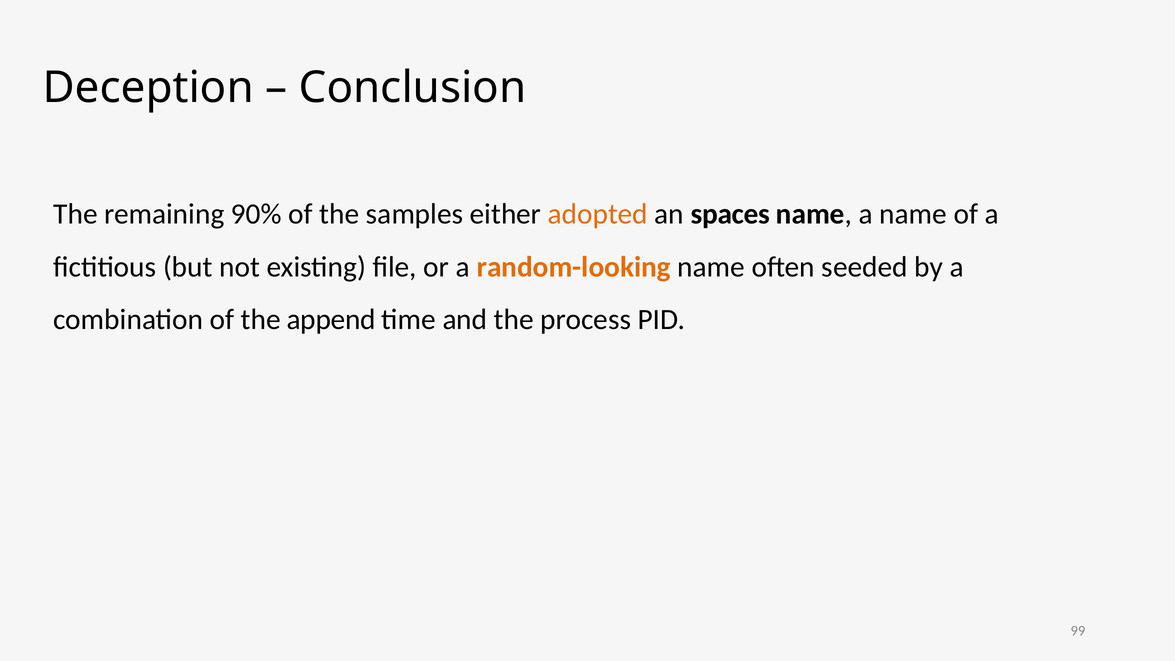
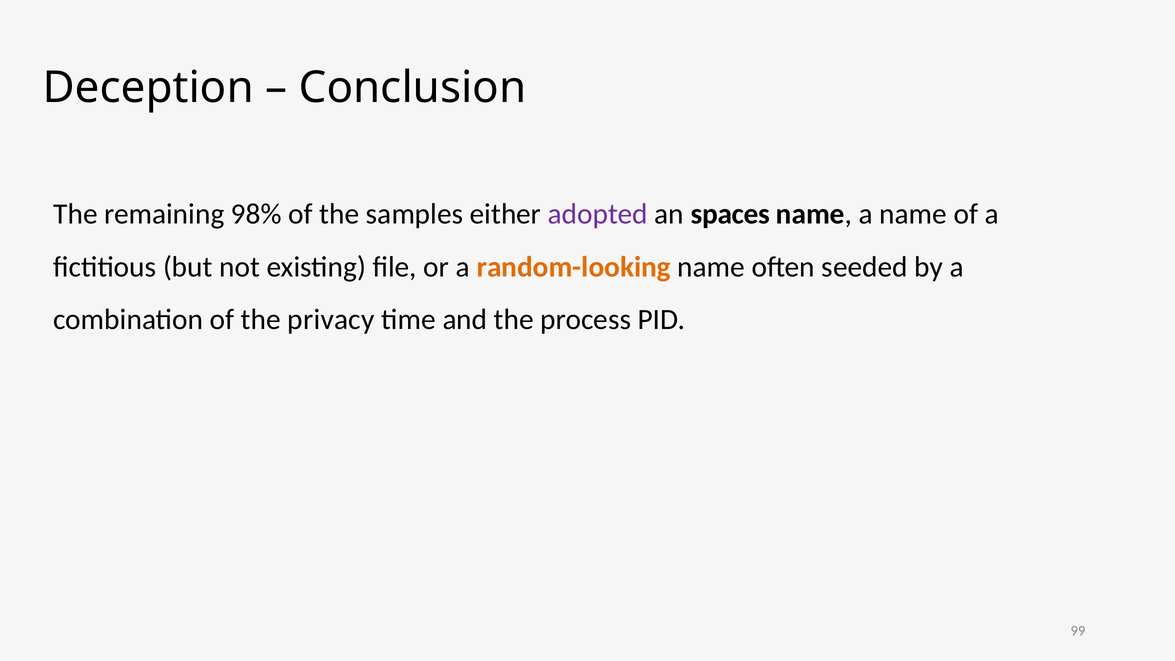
90%: 90% -> 98%
adopted colour: orange -> purple
append: append -> privacy
